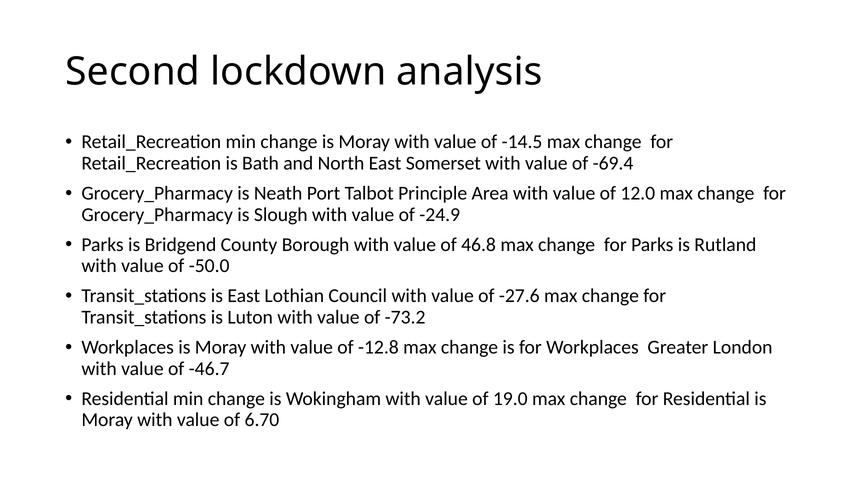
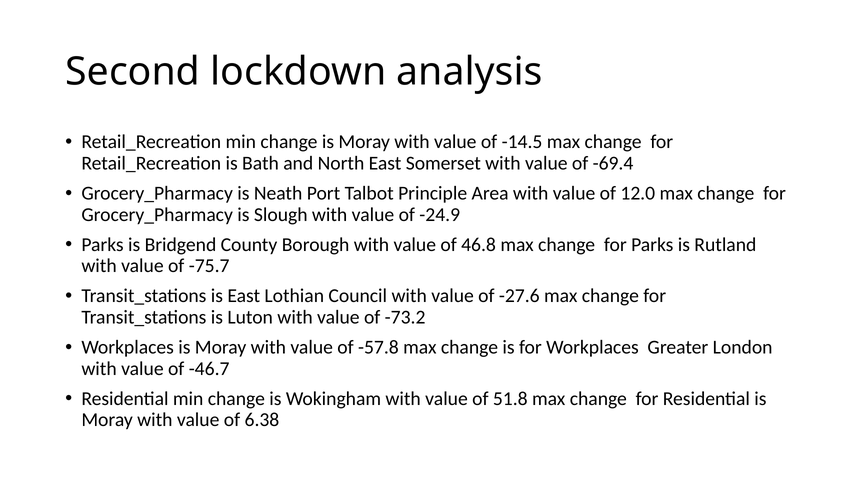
-50.0: -50.0 -> -75.7
-12.8: -12.8 -> -57.8
19.0: 19.0 -> 51.8
6.70: 6.70 -> 6.38
